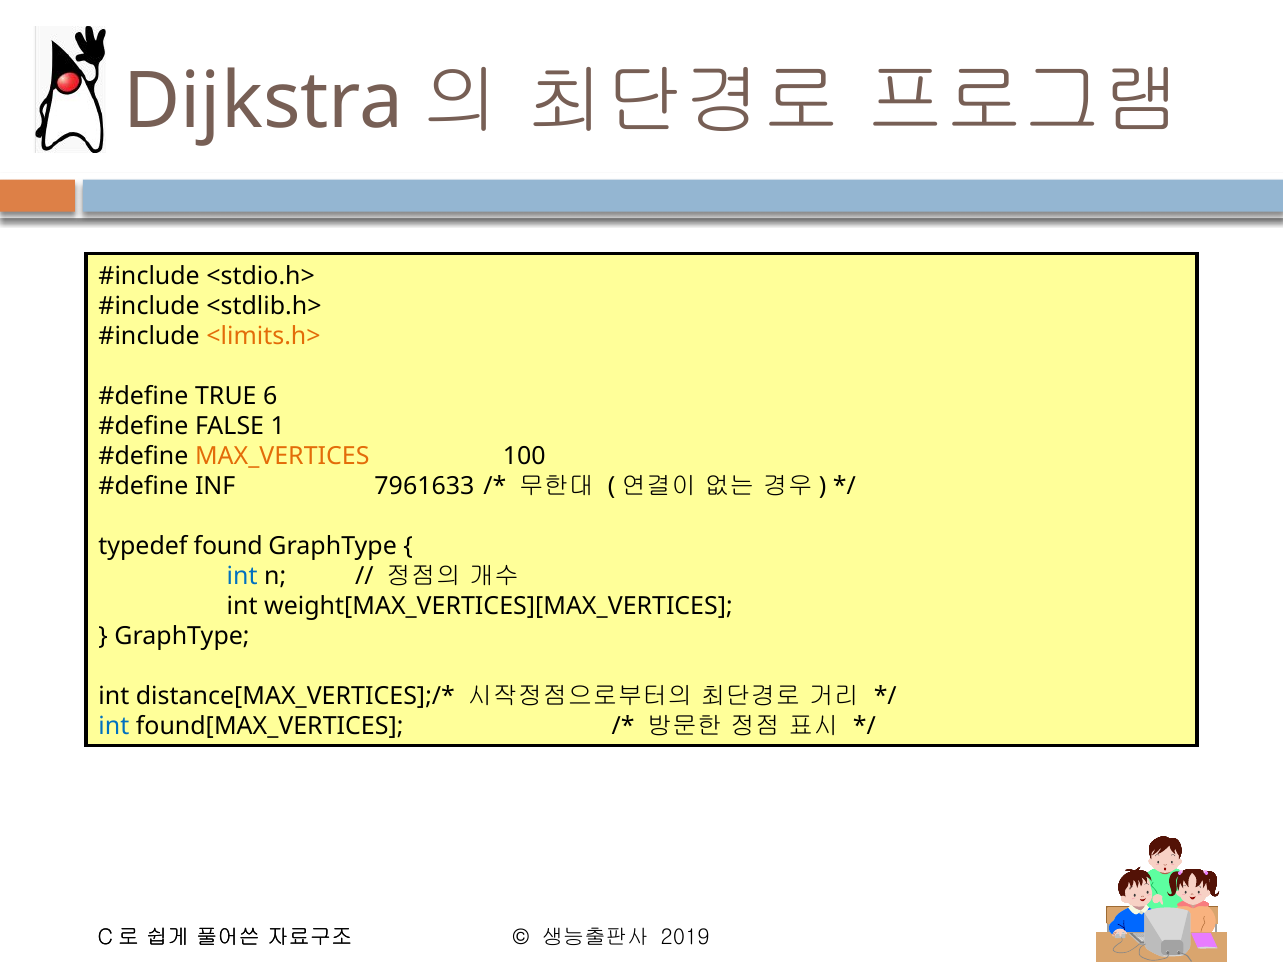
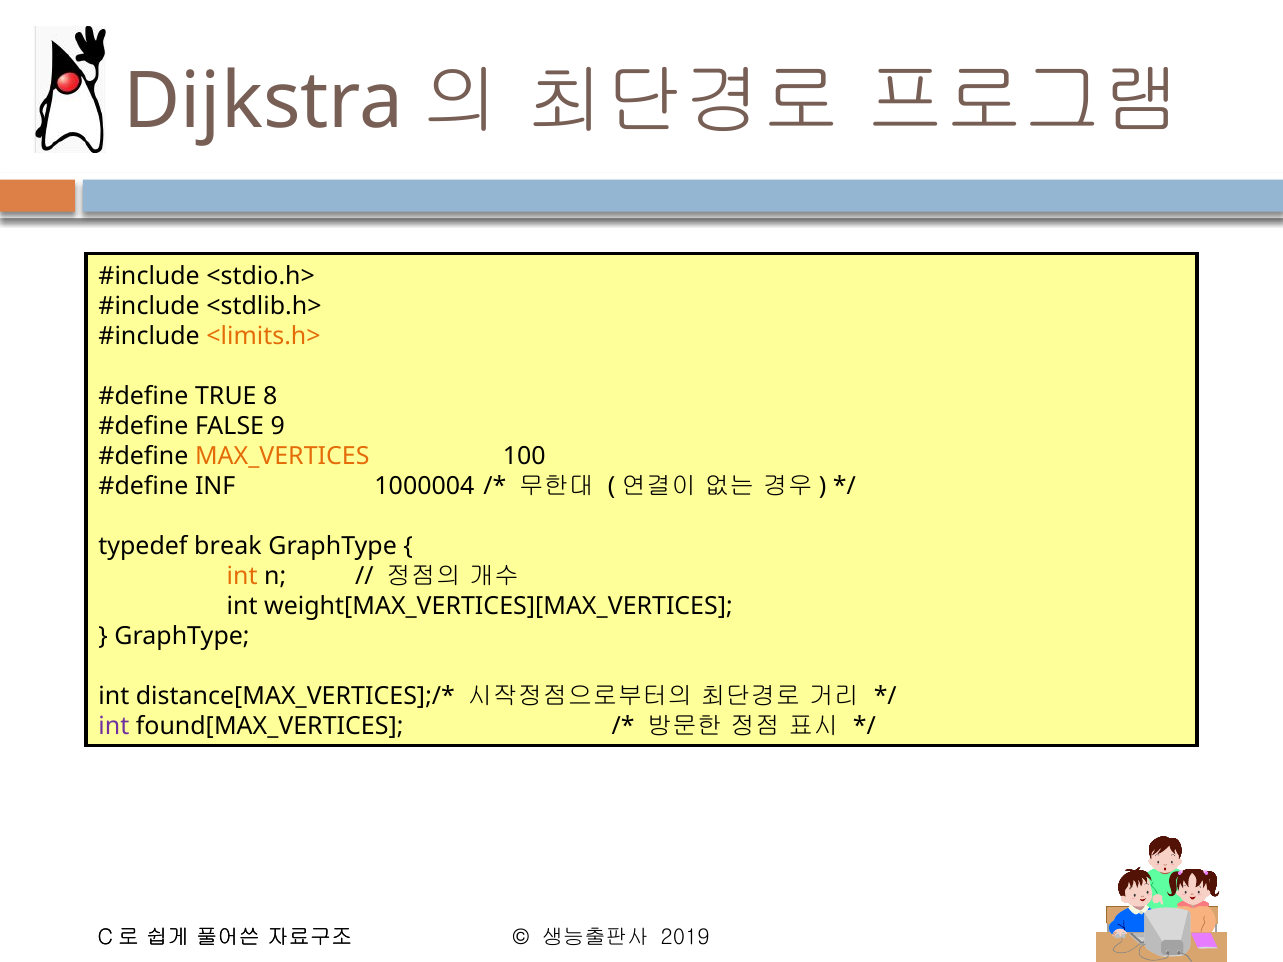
6: 6 -> 8
1: 1 -> 9
7961633: 7961633 -> 1000004
found: found -> break
int at (242, 576) colour: blue -> orange
int at (114, 726) colour: blue -> purple
